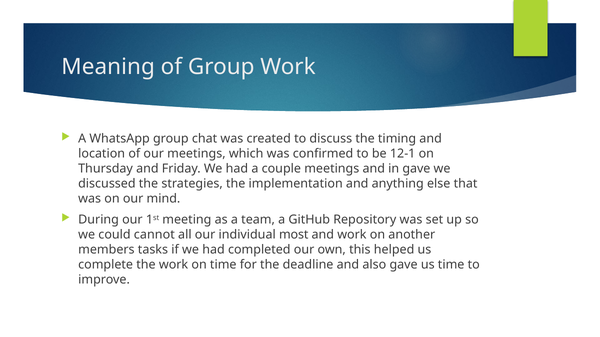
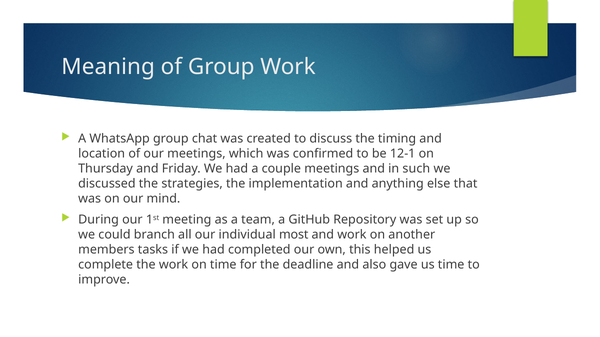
in gave: gave -> such
cannot: cannot -> branch
